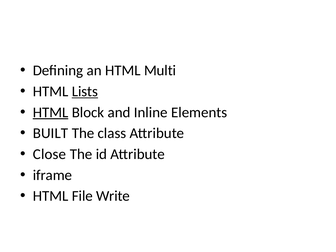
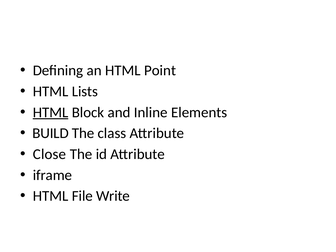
Multi: Multi -> Point
Lists underline: present -> none
BUILT: BUILT -> BUILD
